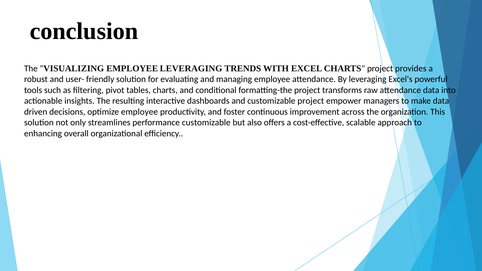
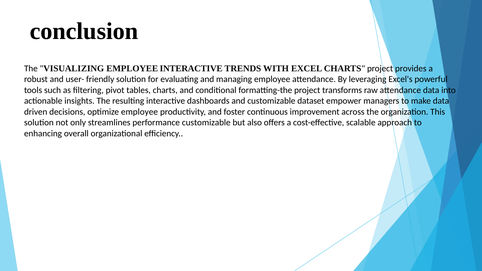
EMPLOYEE LEVERAGING: LEVERAGING -> INTERACTIVE
customizable project: project -> dataset
